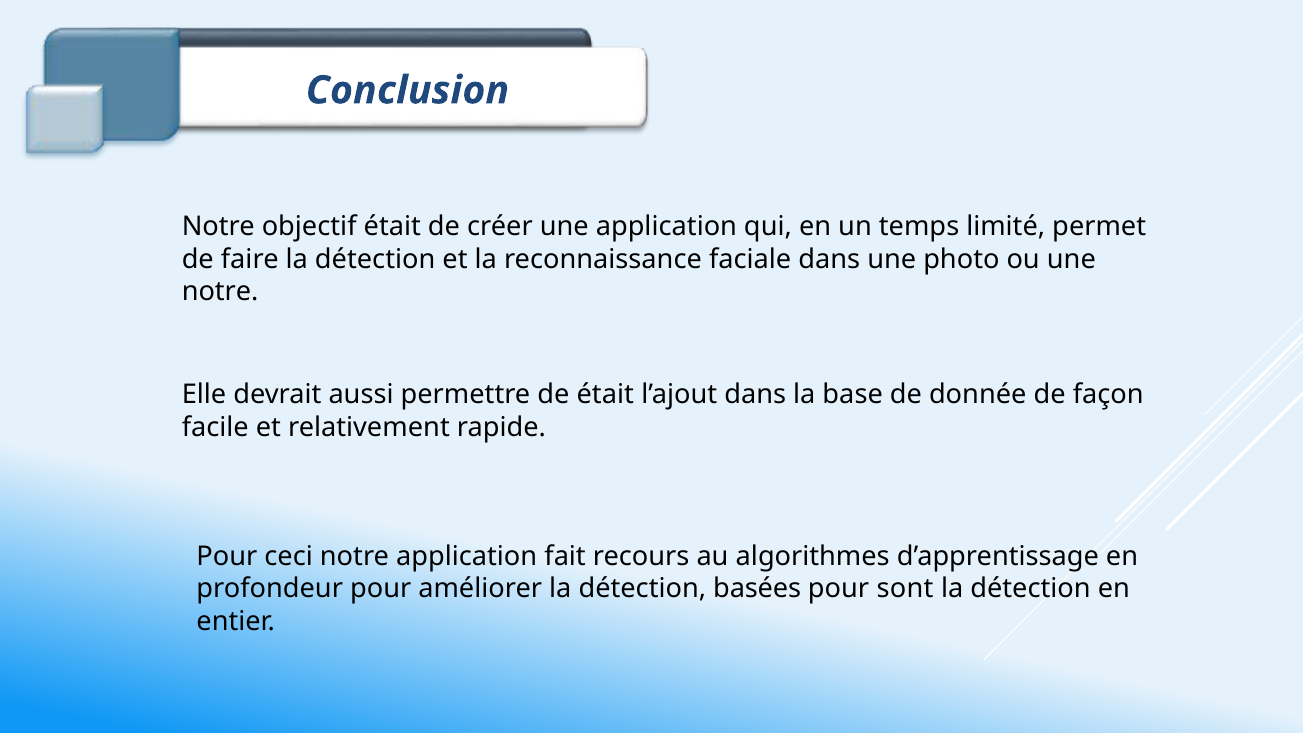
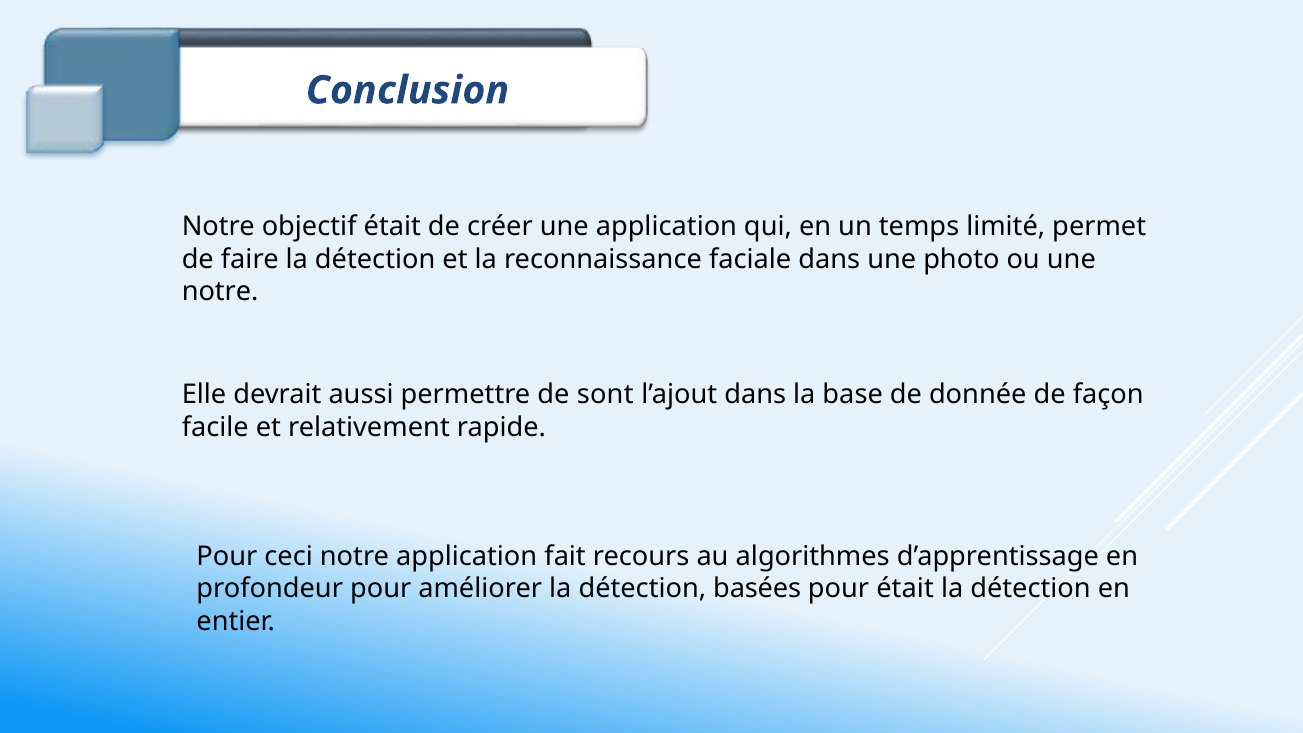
de était: était -> sont
pour sont: sont -> était
